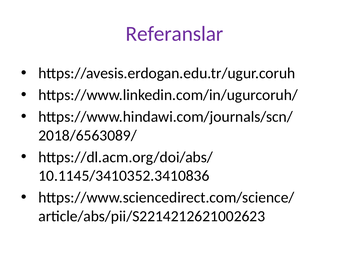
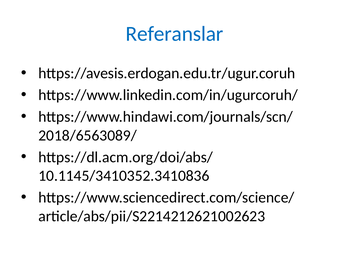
Referanslar colour: purple -> blue
